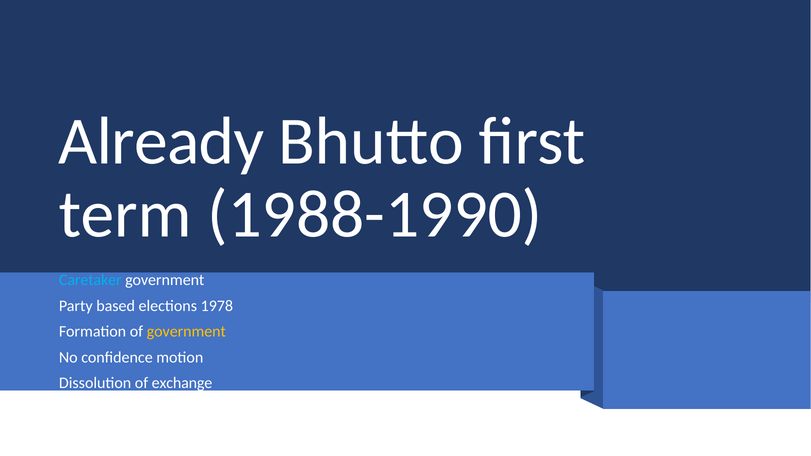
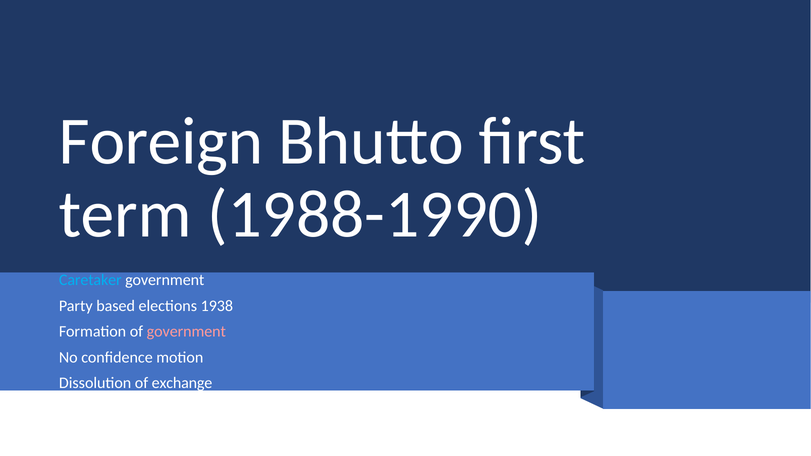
Already: Already -> Foreign
1978: 1978 -> 1938
government at (186, 332) colour: yellow -> pink
